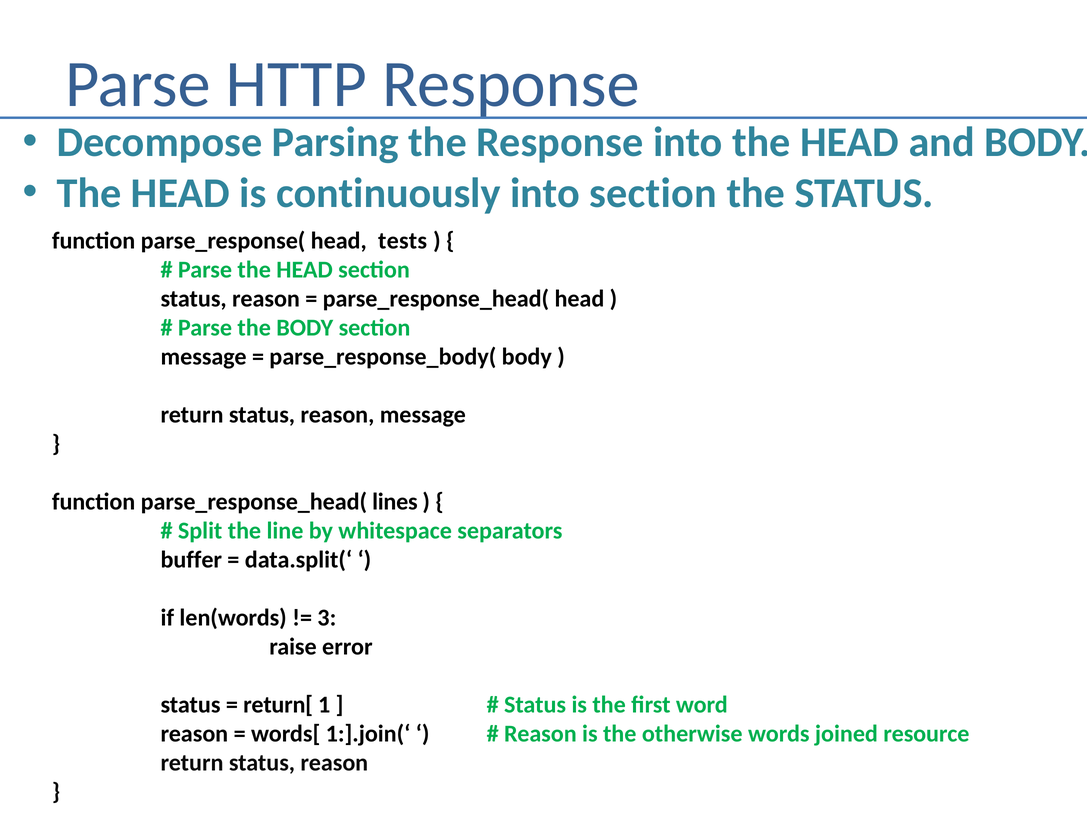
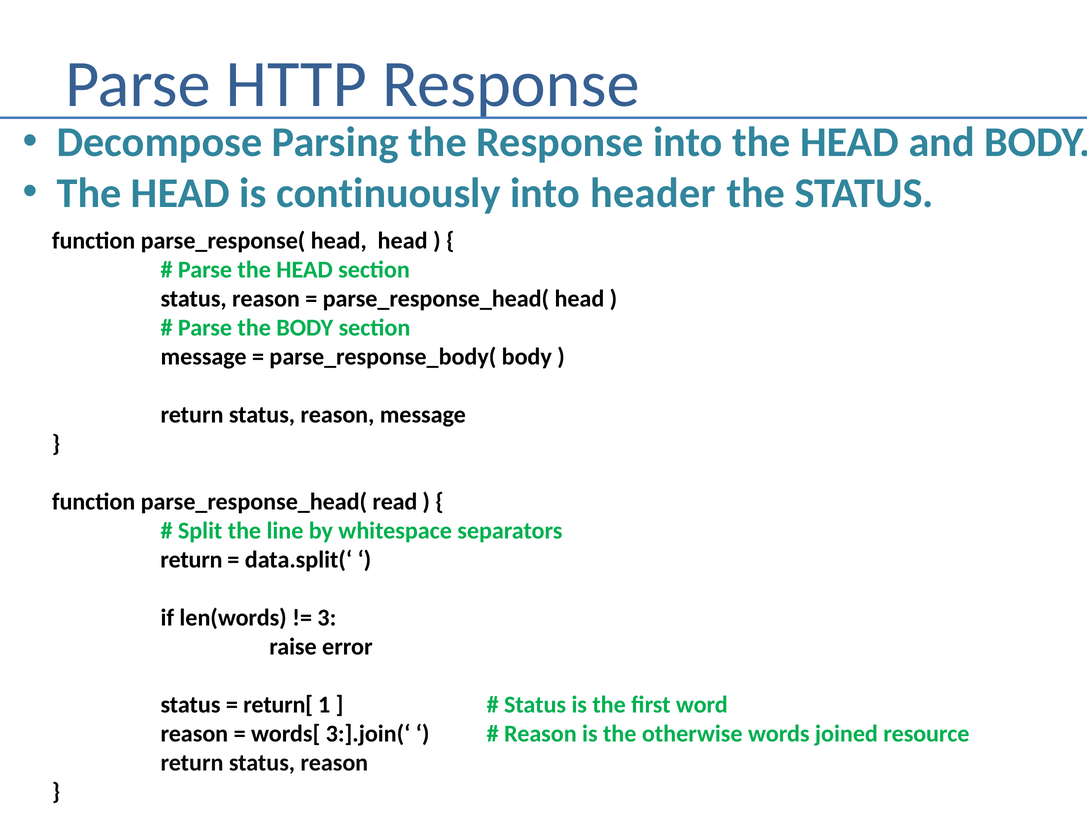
into section: section -> header
head tests: tests -> head
lines: lines -> read
buffer at (191, 559): buffer -> return
1:].join(‘: 1:].join(‘ -> 3:].join(‘
